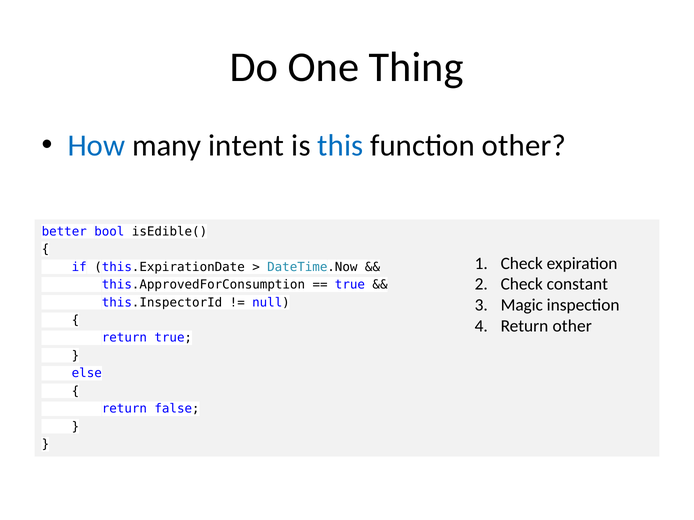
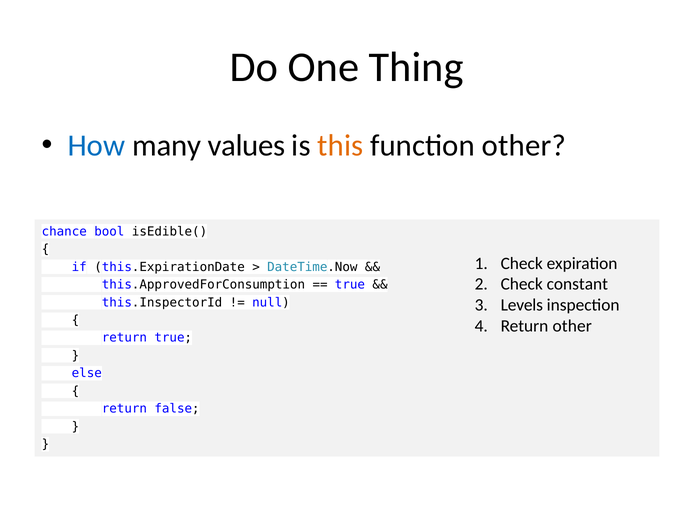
intent: intent -> values
this colour: blue -> orange
better: better -> chance
Magic: Magic -> Levels
